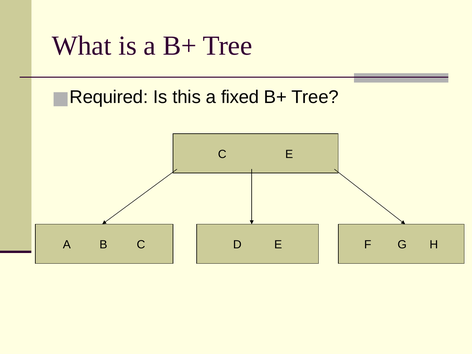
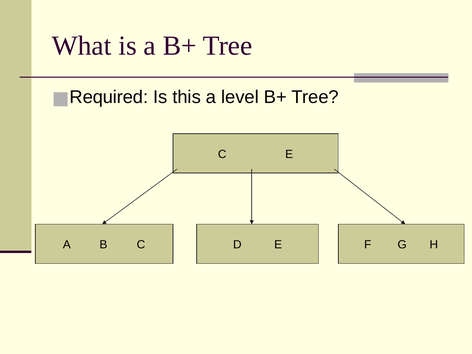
fixed: fixed -> level
